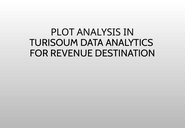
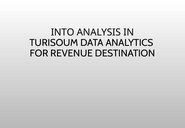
PLOT: PLOT -> INTO
